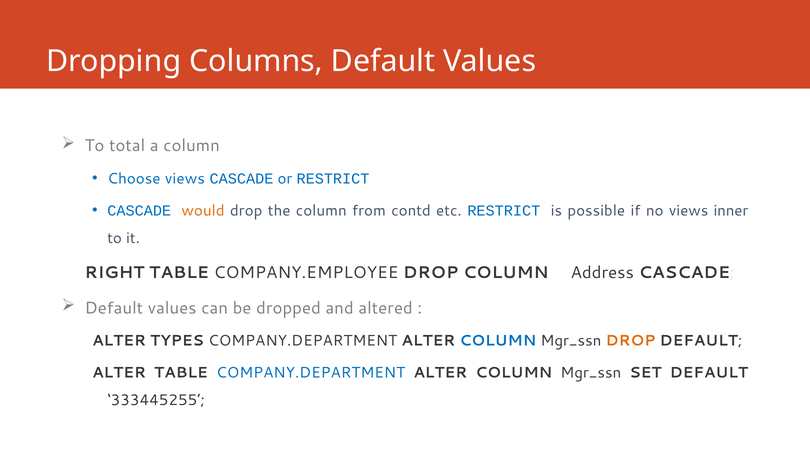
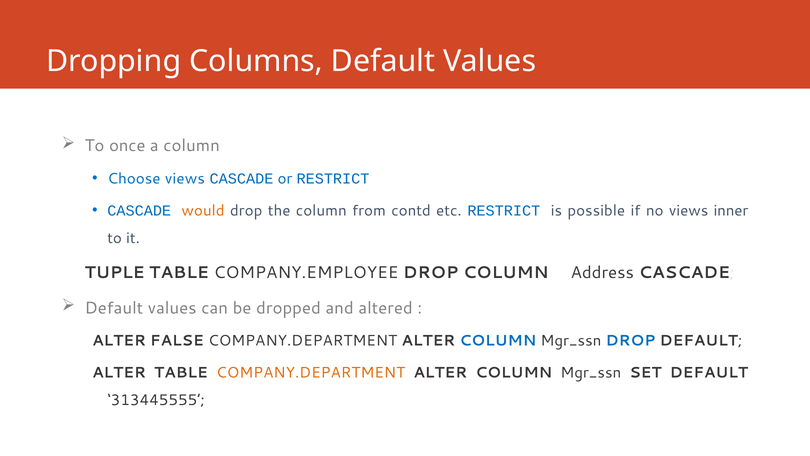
total: total -> once
RIGHT: RIGHT -> TUPLE
TYPES: TYPES -> FALSE
DROP at (630, 341) colour: orange -> blue
COMPANY.DEPARTMENT at (311, 372) colour: blue -> orange
333445255: 333445255 -> 313445555
